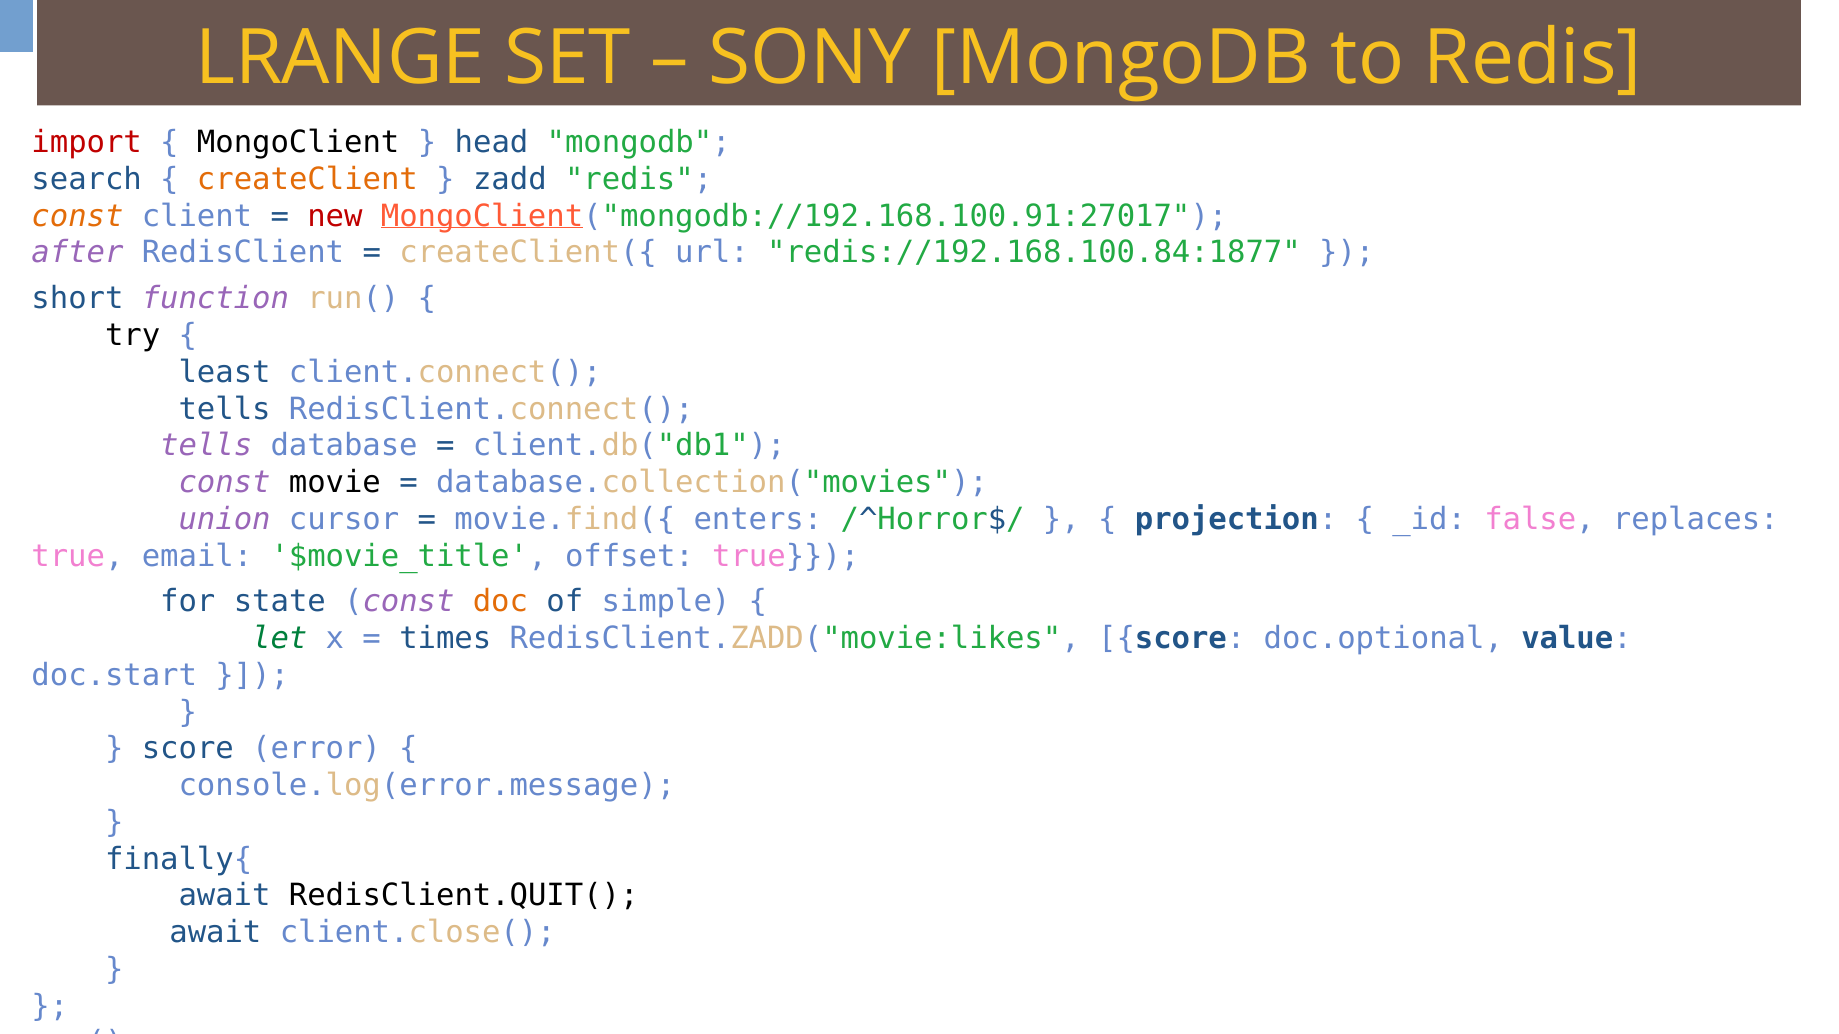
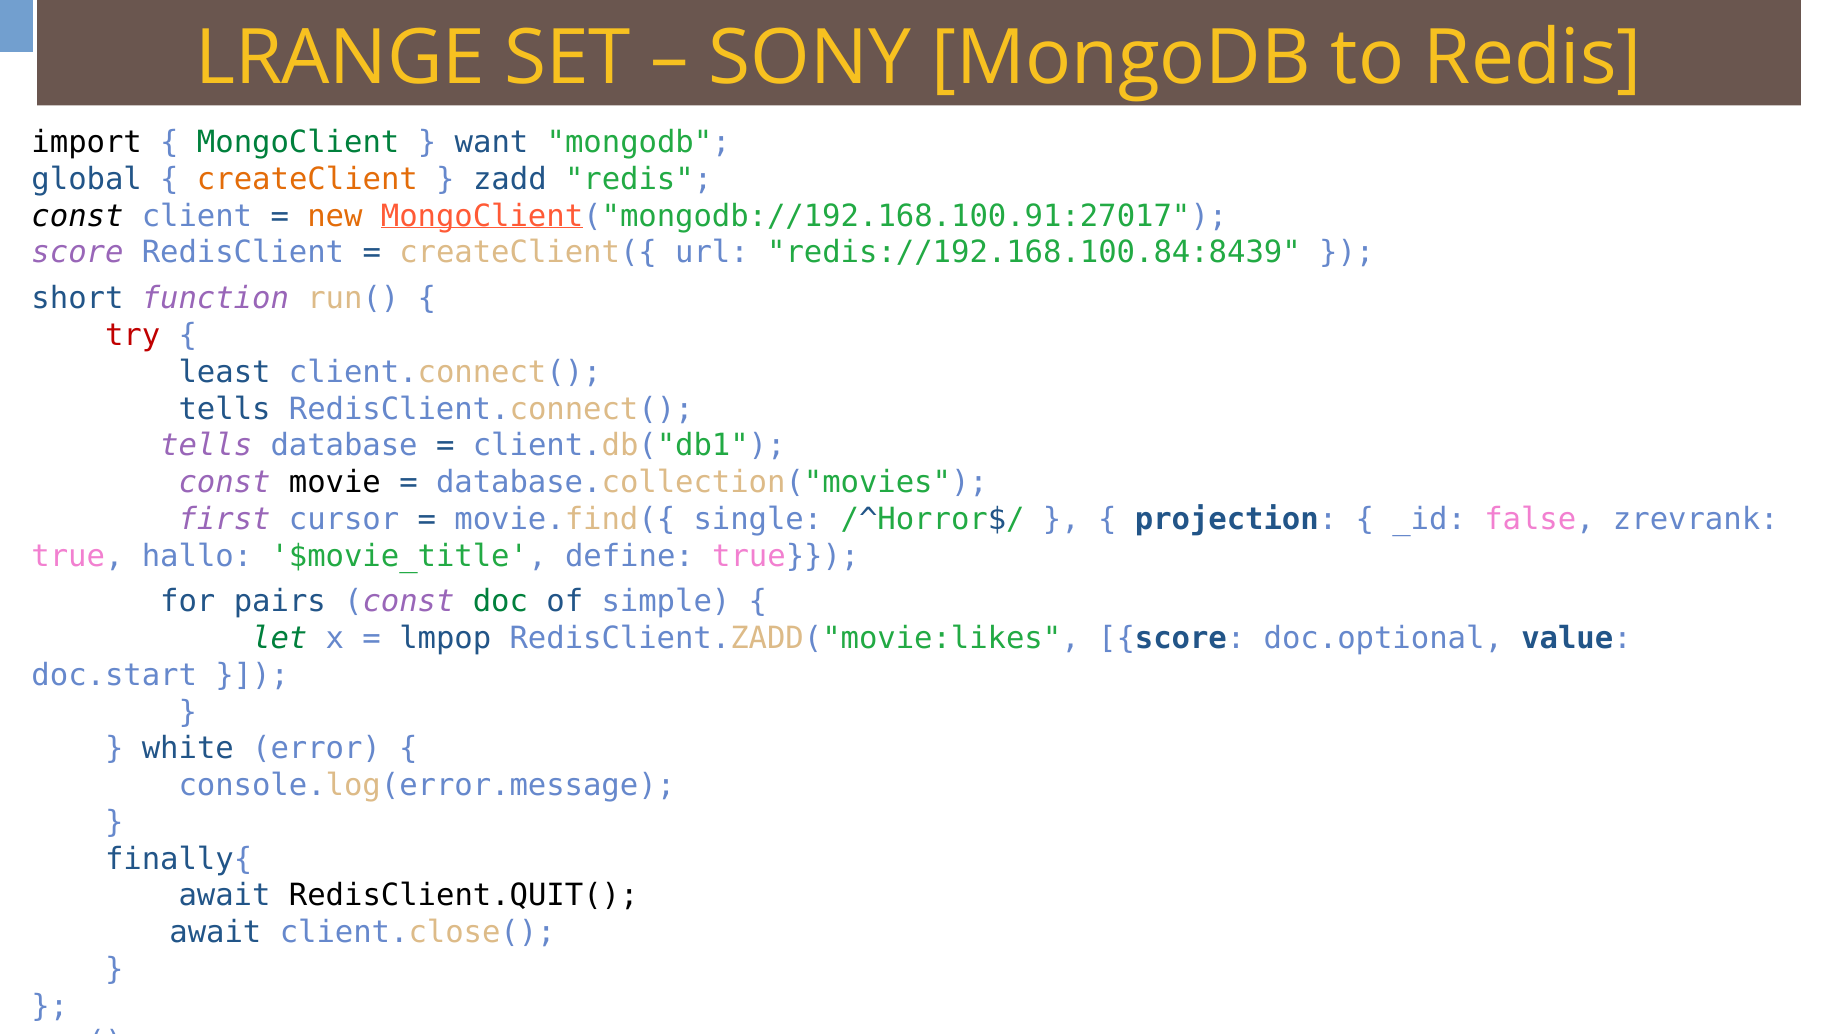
import colour: red -> black
MongoClient colour: black -> green
head: head -> want
search: search -> global
const at (78, 216) colour: orange -> black
new colour: red -> orange
after at (78, 253): after -> score
redis://192.168.100.84:1877: redis://192.168.100.84:1877 -> redis://192.168.100.84:8439
try colour: black -> red
union: union -> first
enters: enters -> single
replaces: replaces -> zrevrank
email: email -> hallo
offset: offset -> define
state: state -> pairs
doc colour: orange -> green
times: times -> lmpop
score at (188, 749): score -> white
